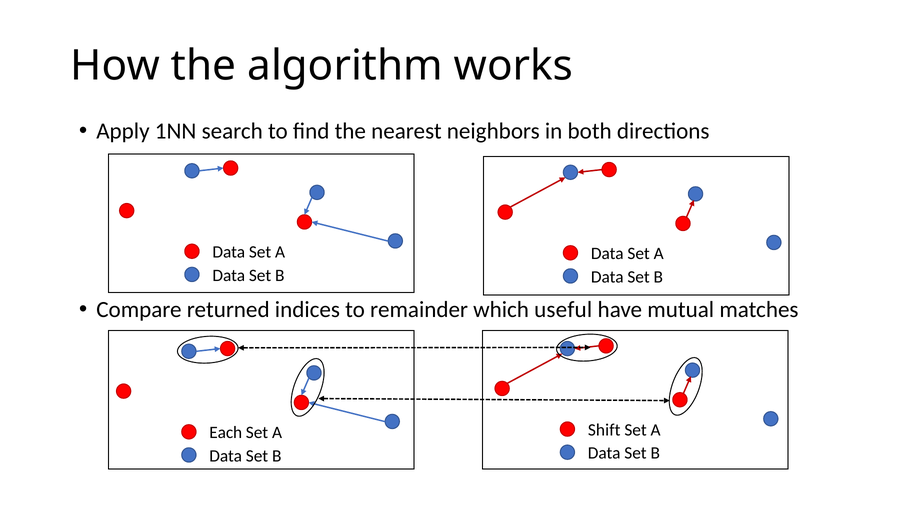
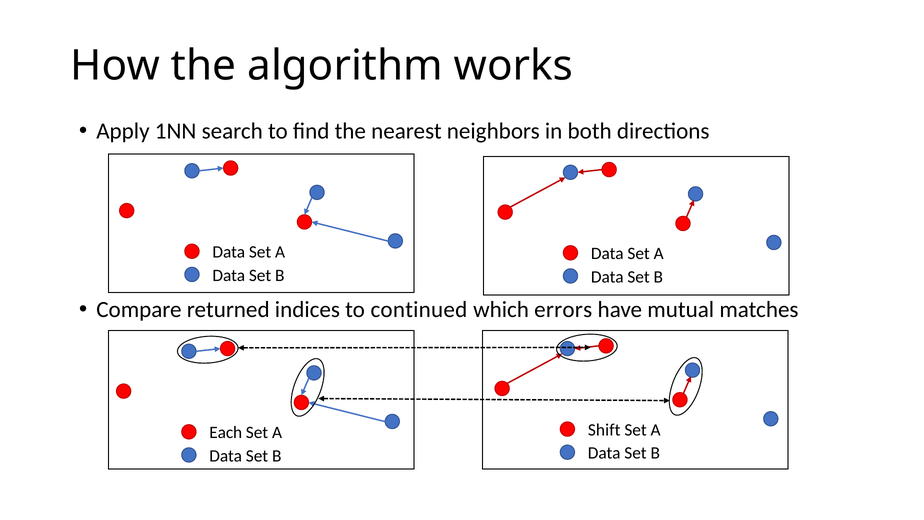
remainder: remainder -> continued
useful: useful -> errors
